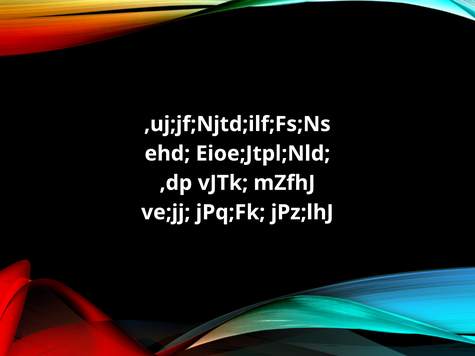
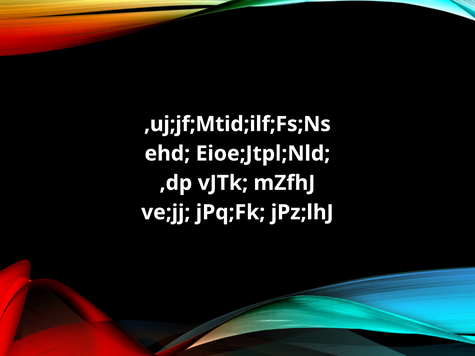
,uj;jf;Njtd;ilf;Fs;Ns: ,uj;jf;Njtd;ilf;Fs;Ns -> ,uj;jf;Mtid;ilf;Fs;Ns
